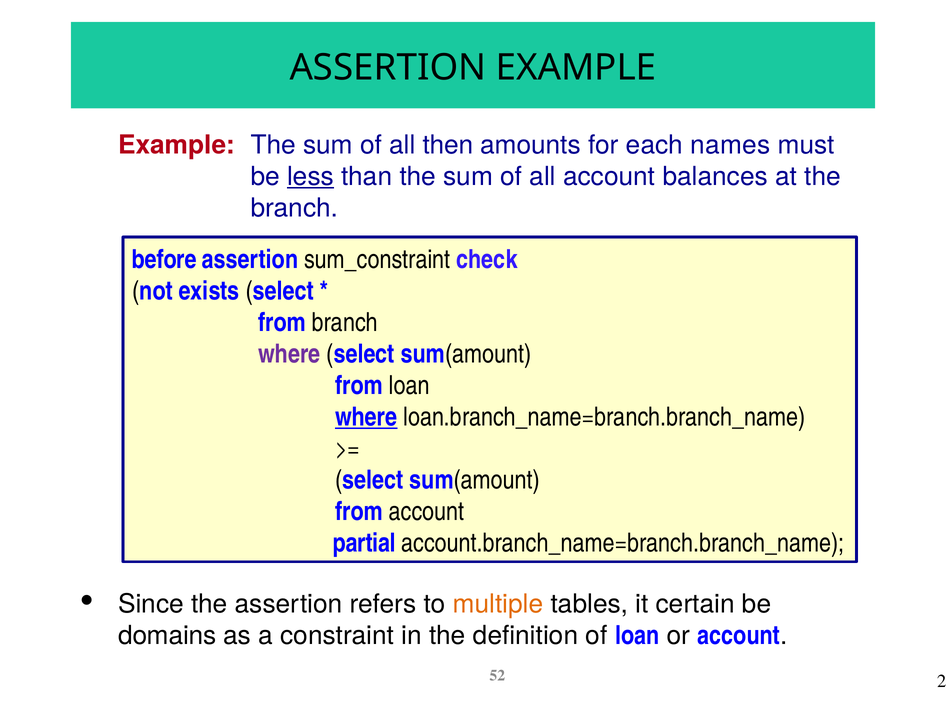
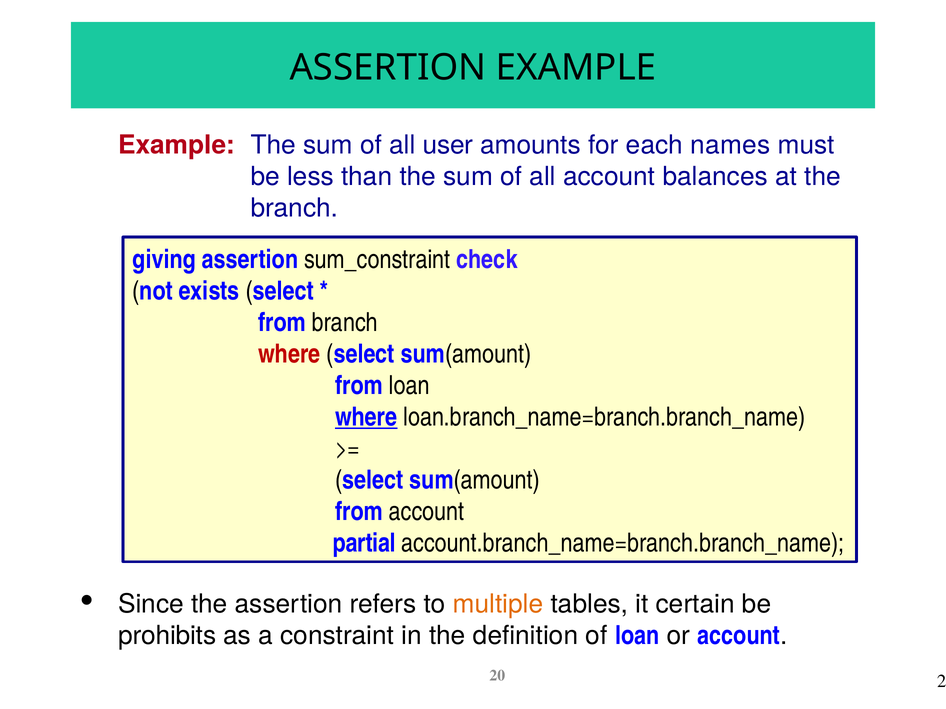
then: then -> user
less underline: present -> none
before: before -> giving
where at (289, 354) colour: purple -> red
domains: domains -> prohibits
52: 52 -> 20
